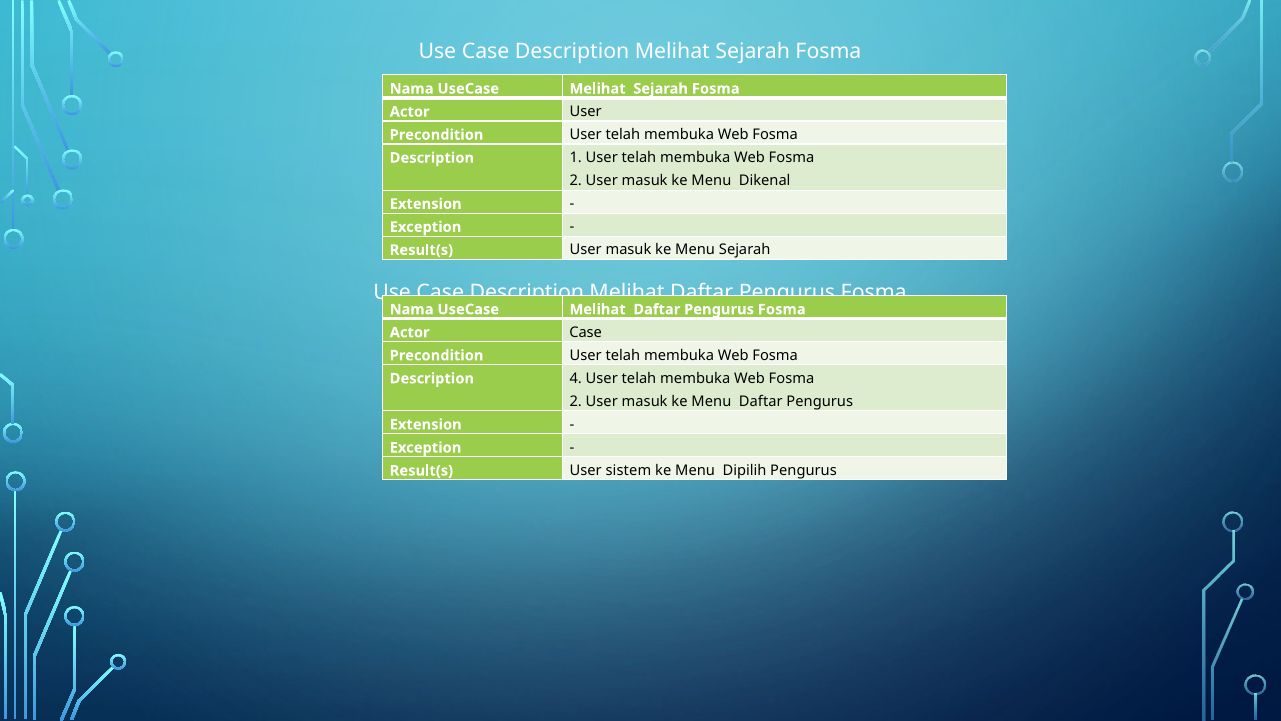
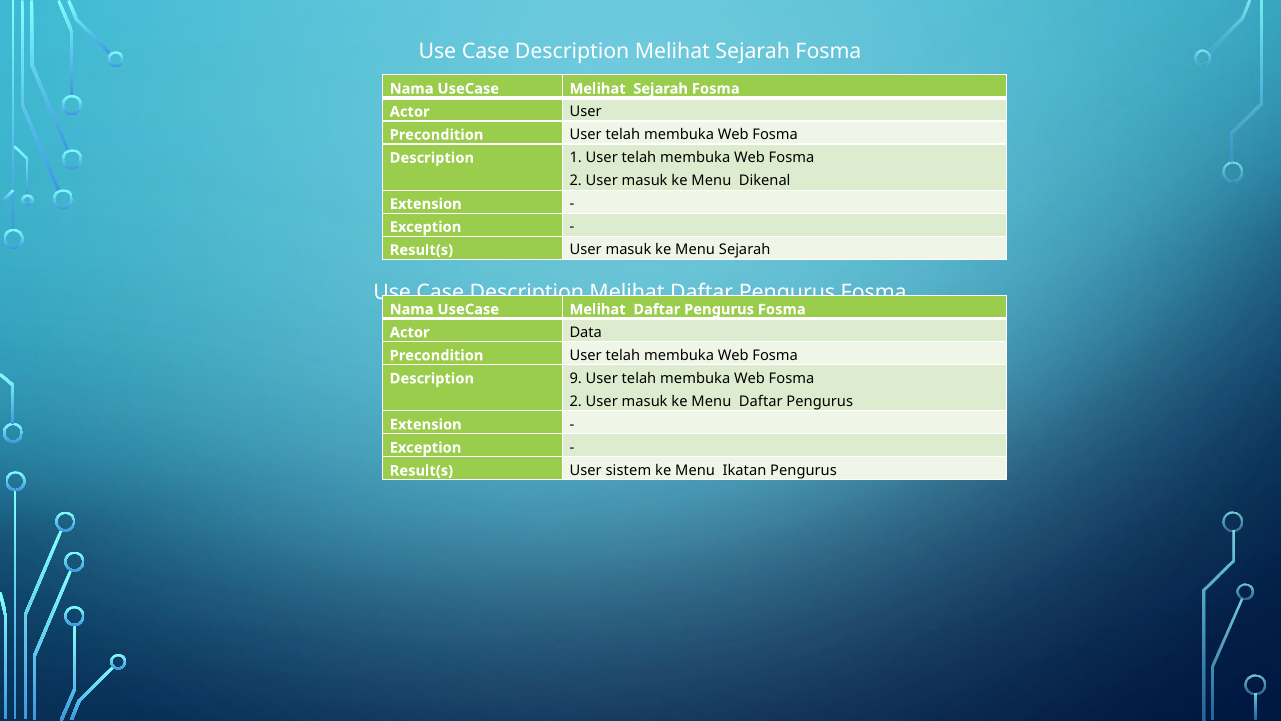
Case at (586, 332): Case -> Data
4: 4 -> 9
Dipilih: Dipilih -> Ikatan
